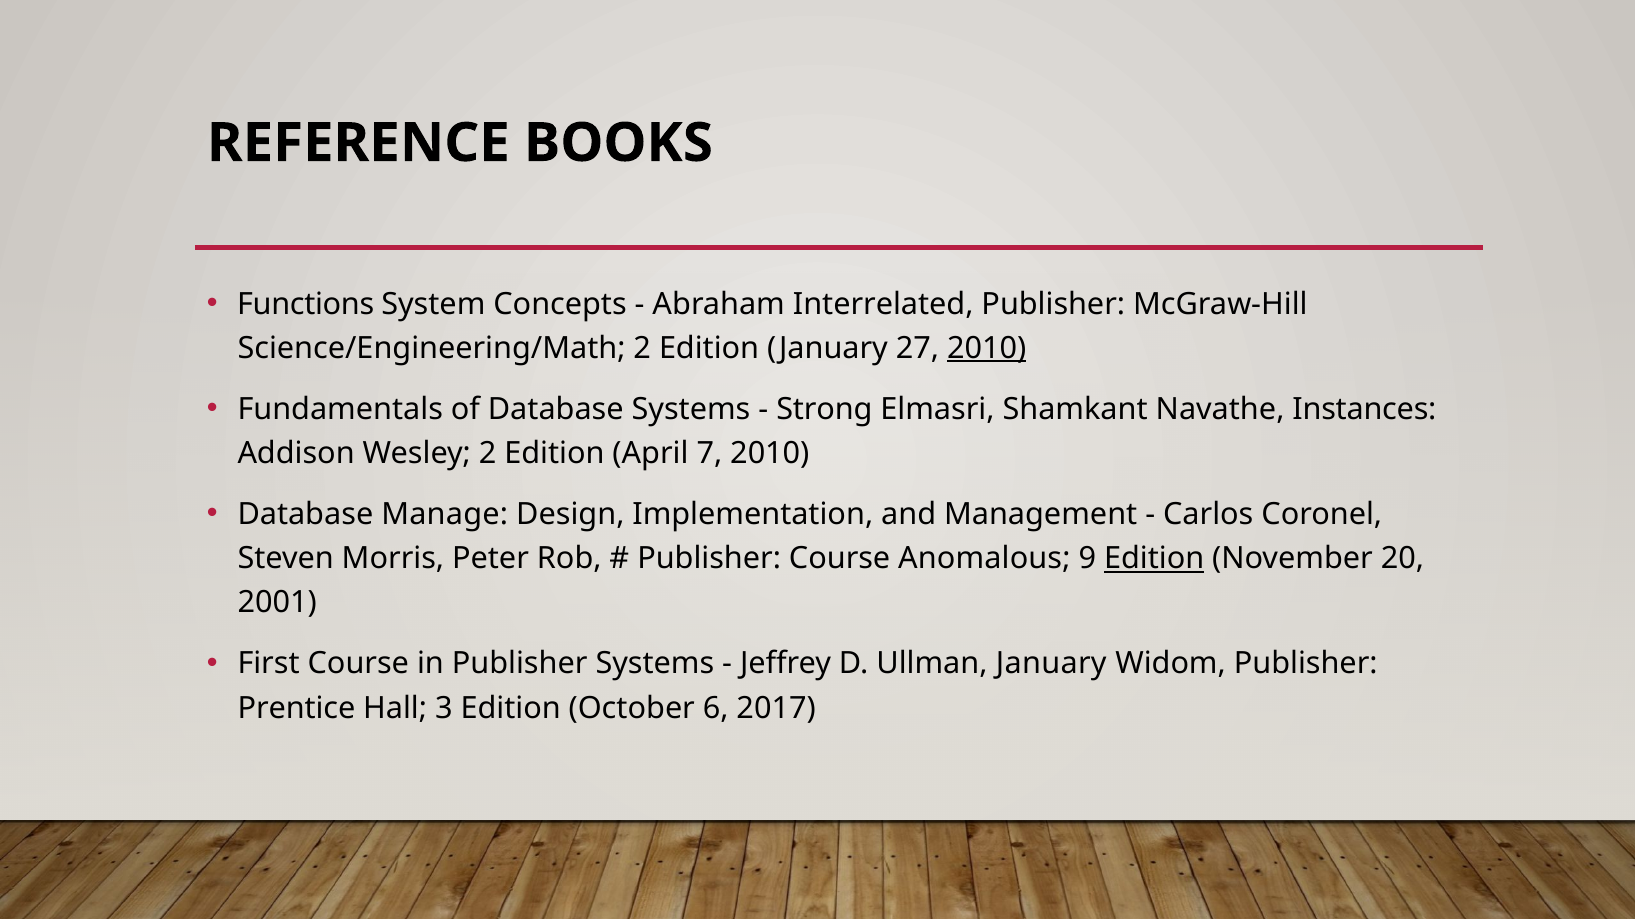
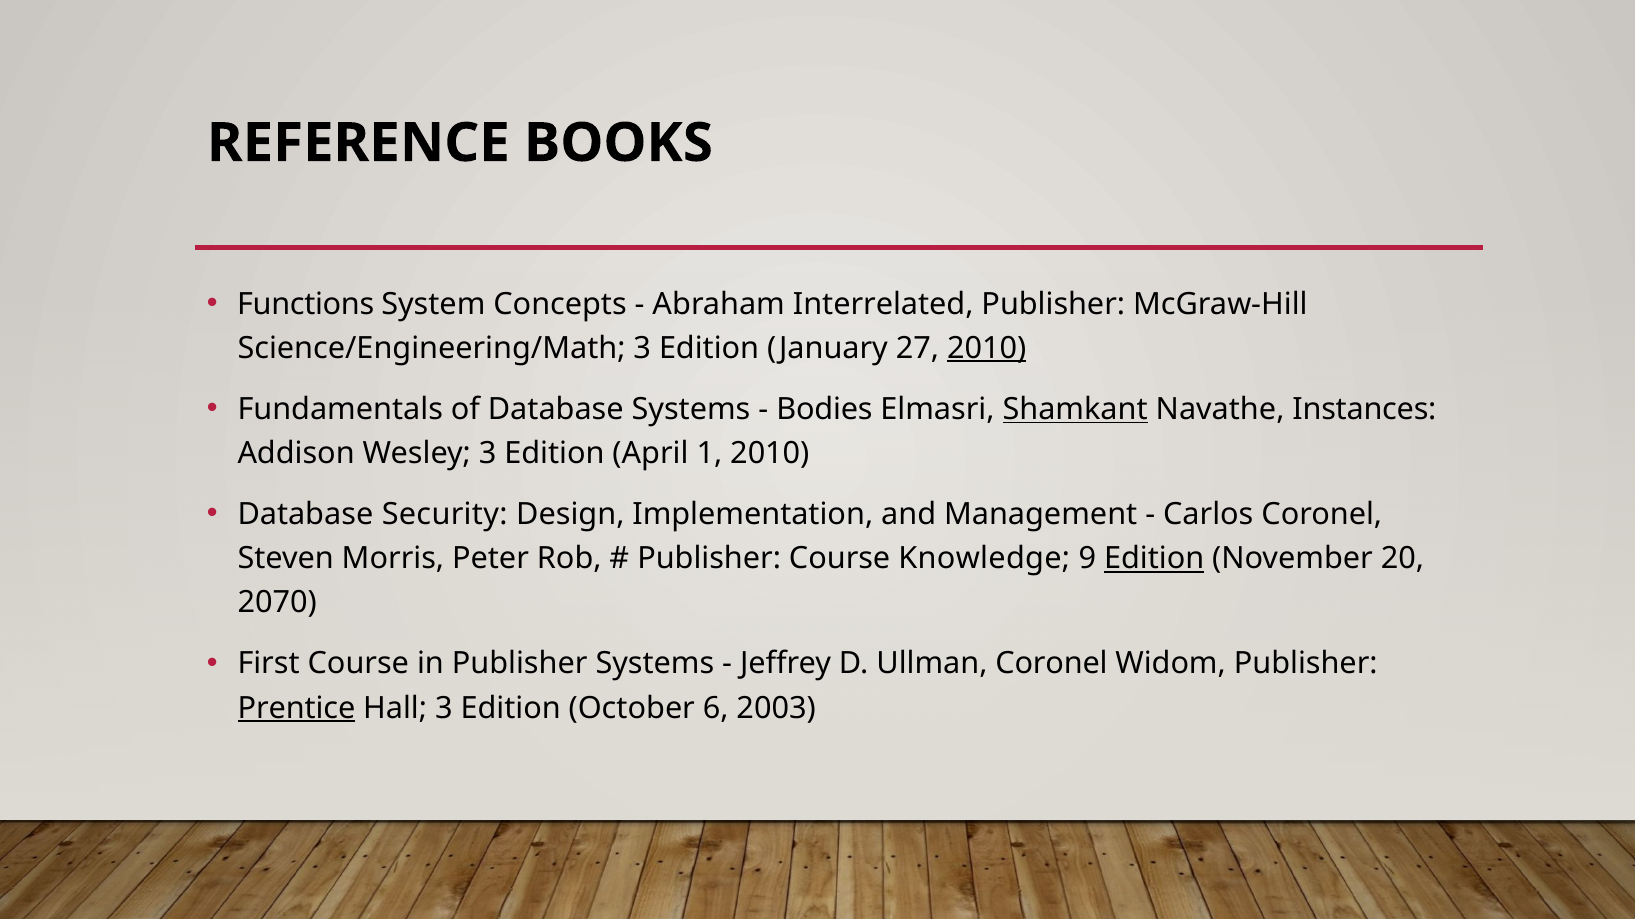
Science/Engineering/Math 2: 2 -> 3
Strong: Strong -> Bodies
Shamkant underline: none -> present
Wesley 2: 2 -> 3
7: 7 -> 1
Manage: Manage -> Security
Anomalous: Anomalous -> Knowledge
2001: 2001 -> 2070
Ullman January: January -> Coronel
Prentice underline: none -> present
2017: 2017 -> 2003
